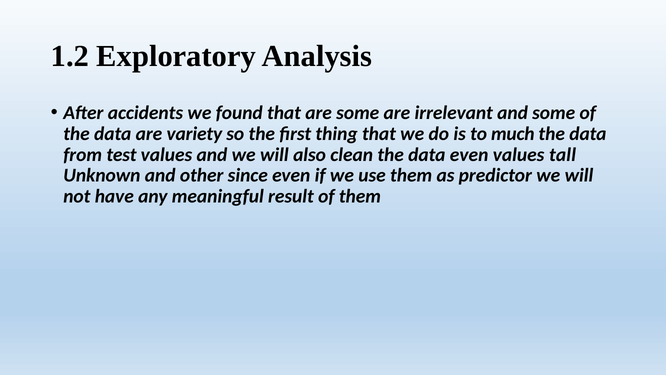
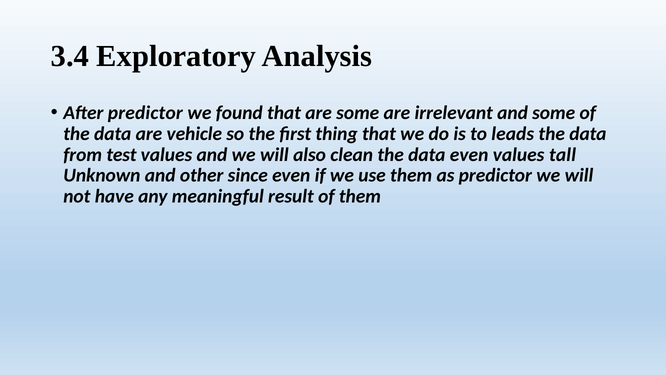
1.2: 1.2 -> 3.4
After accidents: accidents -> predictor
variety: variety -> vehicle
much: much -> leads
